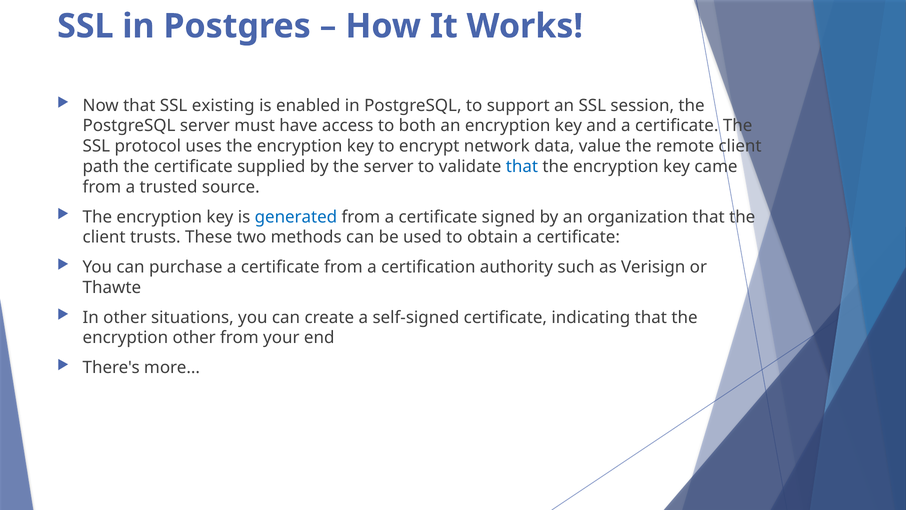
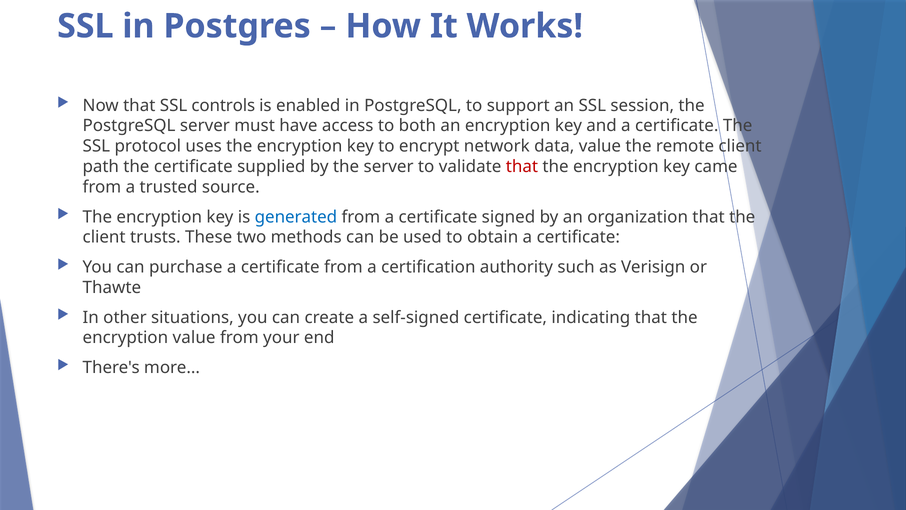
existing: existing -> controls
that at (522, 167) colour: blue -> red
encryption other: other -> value
